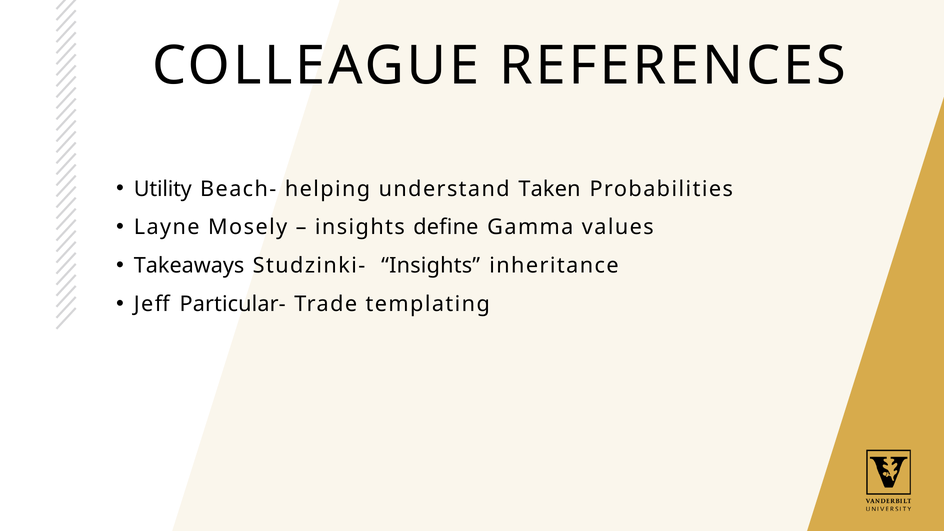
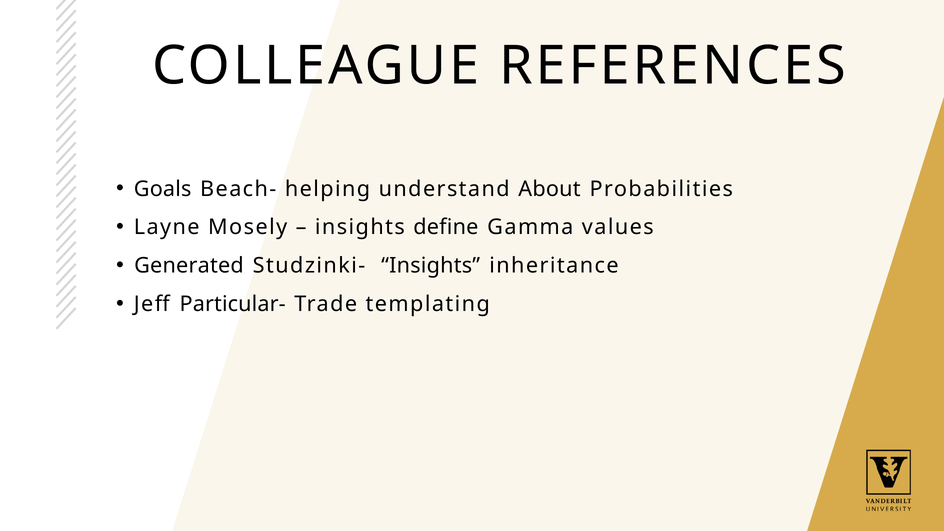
Utility: Utility -> Goals
Taken: Taken -> About
Takeaways: Takeaways -> Generated
